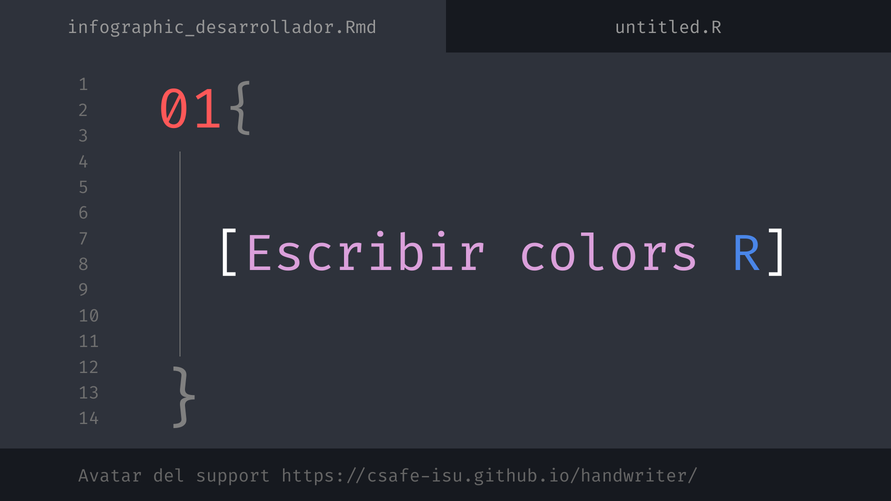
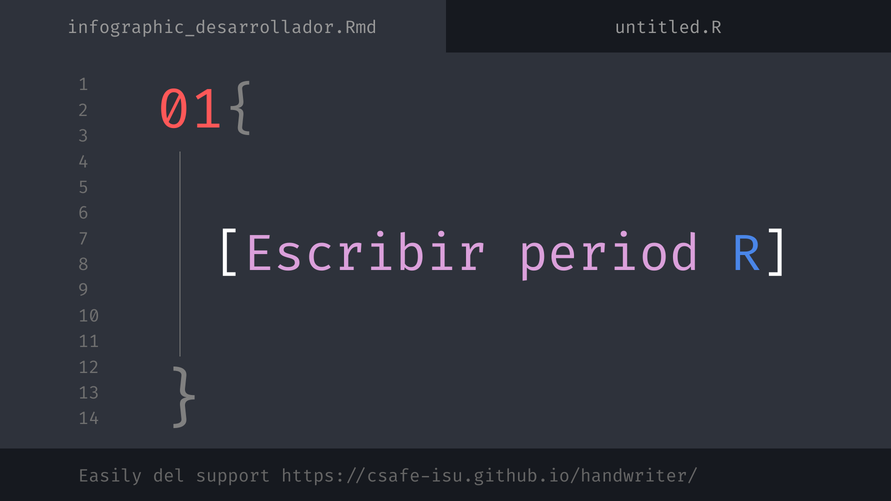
colors: colors -> period
Avatar: Avatar -> Easily
